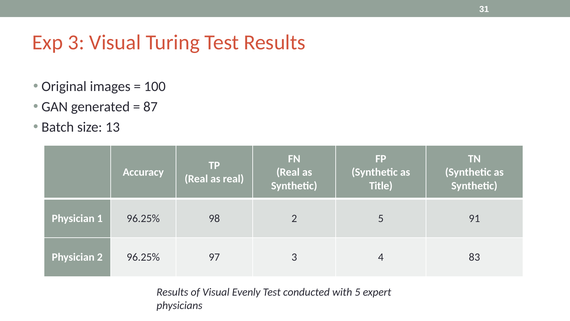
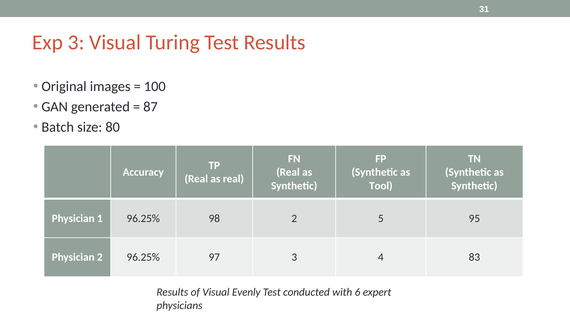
13: 13 -> 80
Title: Title -> Tool
91: 91 -> 95
with 5: 5 -> 6
